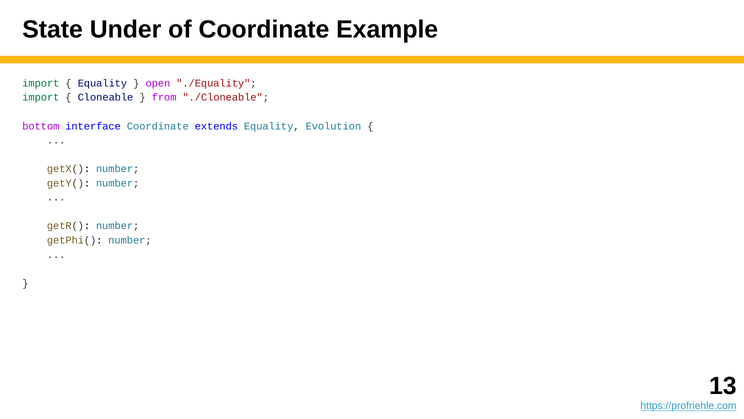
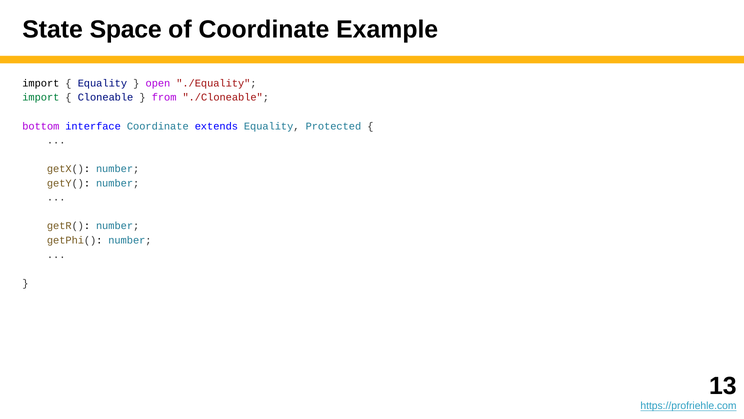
Under: Under -> Space
import at (41, 83) colour: green -> black
Evolution: Evolution -> Protected
